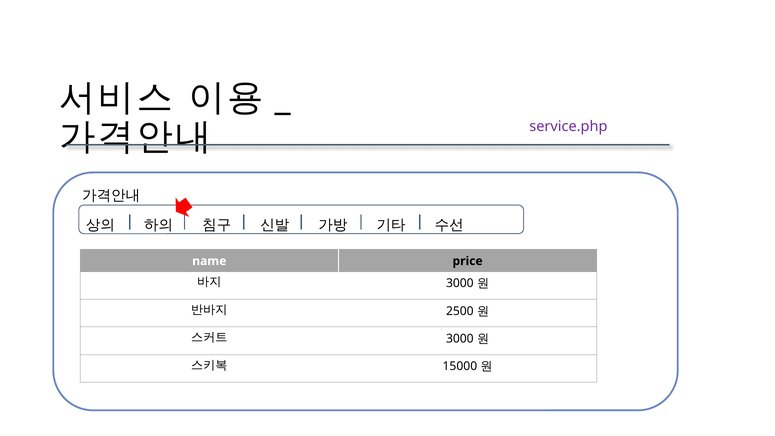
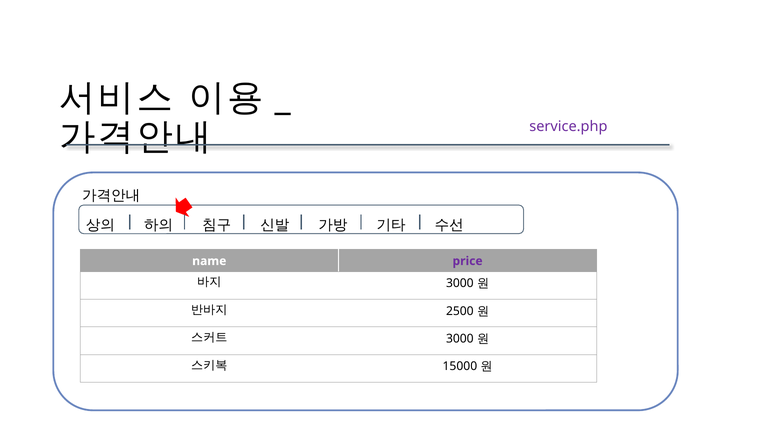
price colour: black -> purple
